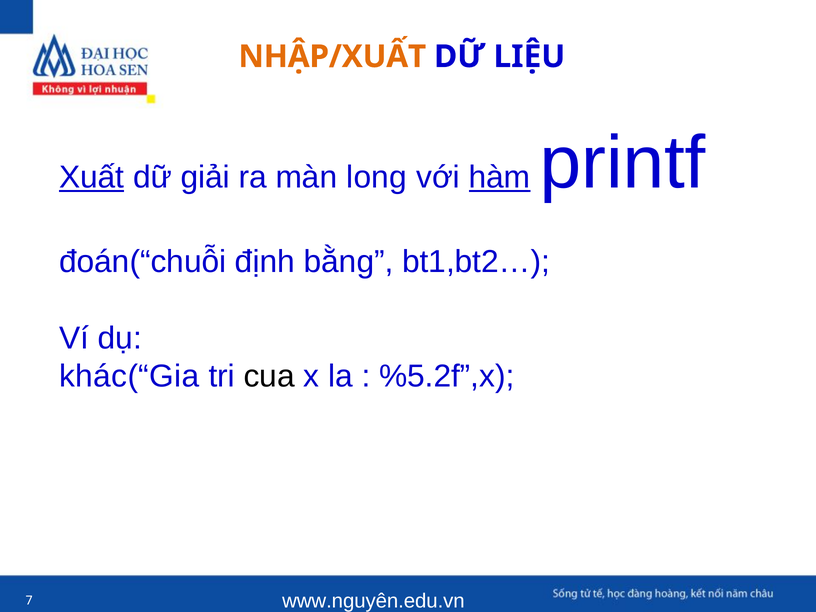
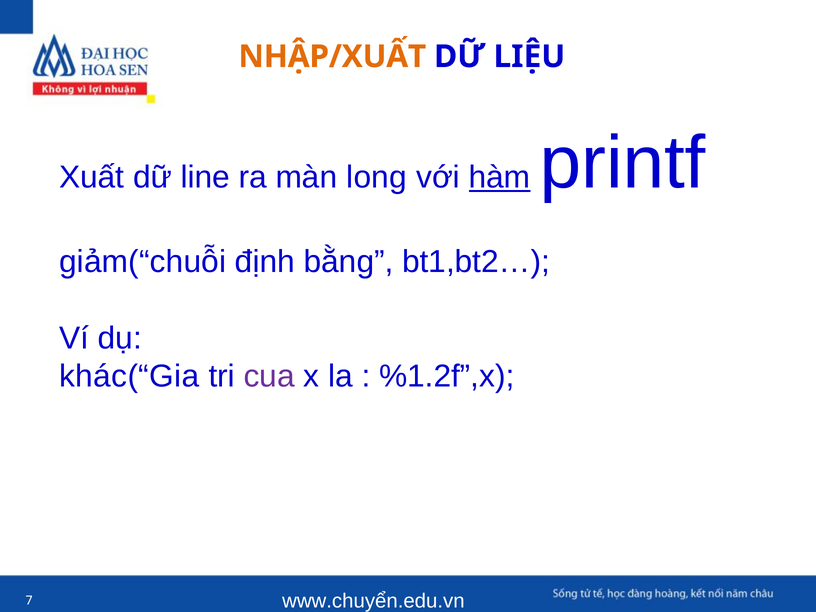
Xuất underline: present -> none
giải: giải -> line
đoán(“chuỗi: đoán(“chuỗi -> giảm(“chuỗi
cua colour: black -> purple
%5.2f”,x: %5.2f”,x -> %1.2f”,x
www.nguyên.edu.vn: www.nguyên.edu.vn -> www.chuyển.edu.vn
